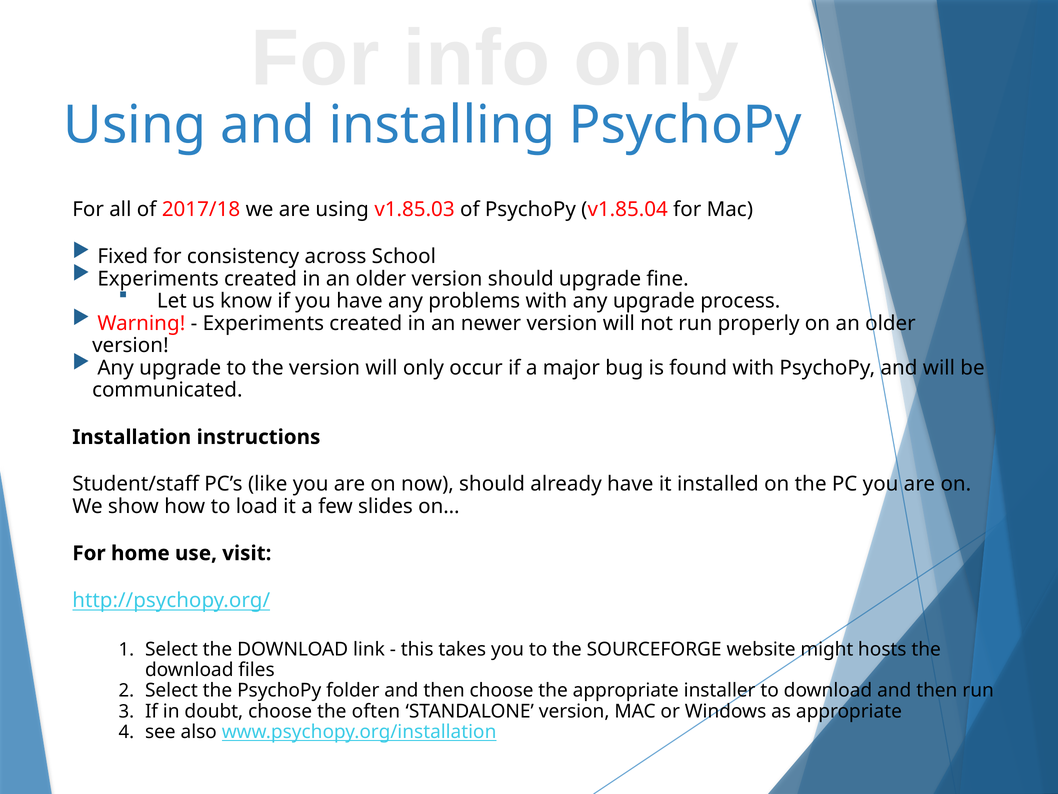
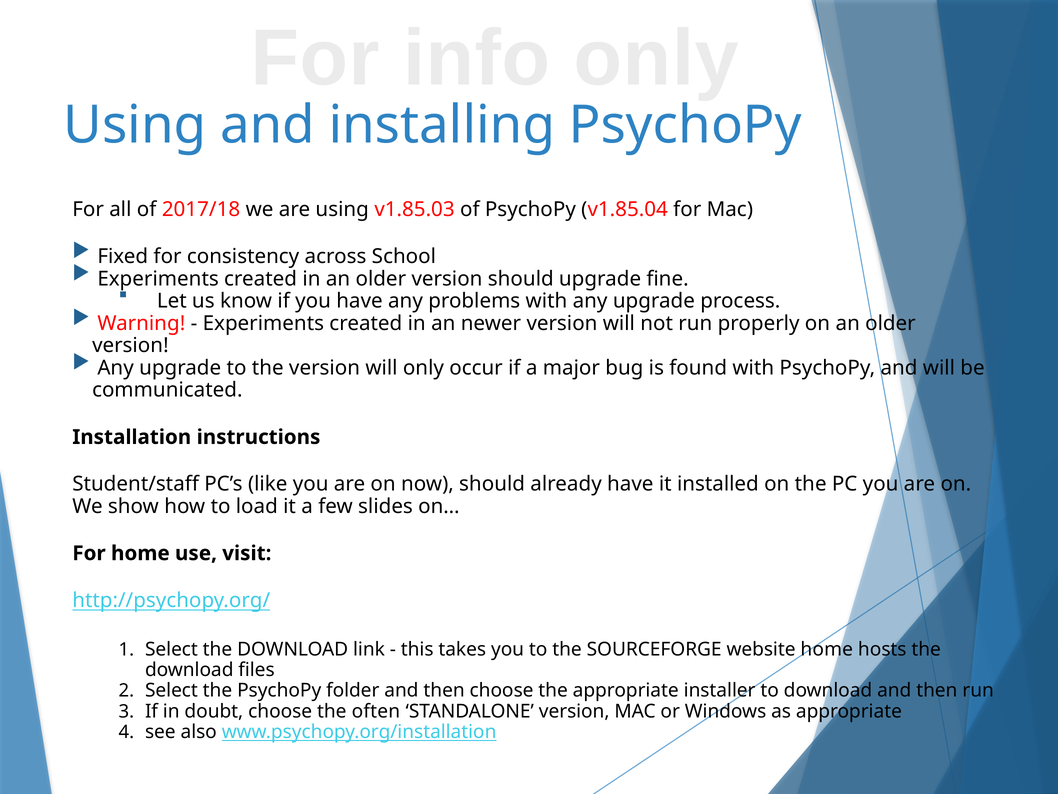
website might: might -> home
